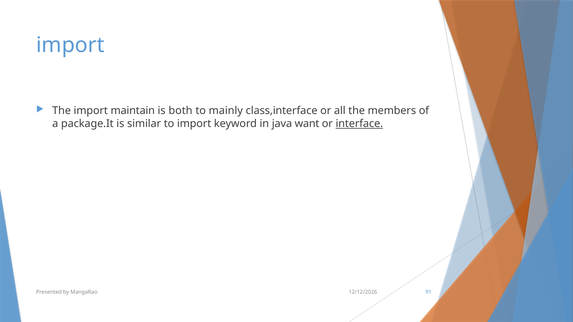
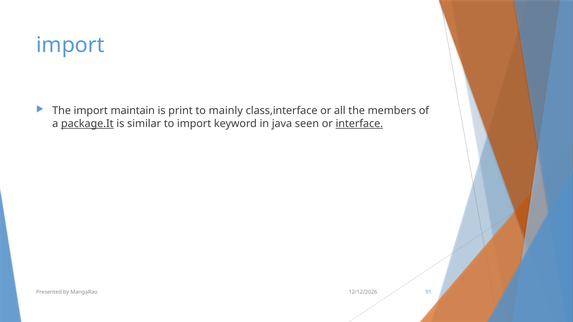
both: both -> print
package.It underline: none -> present
want: want -> seen
